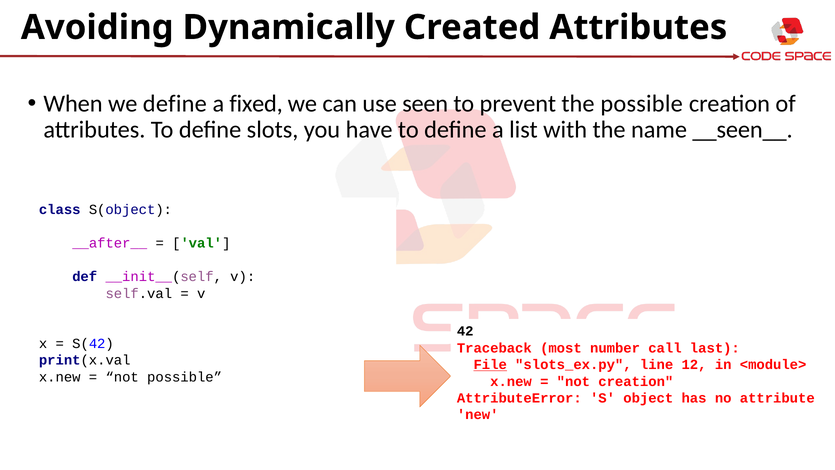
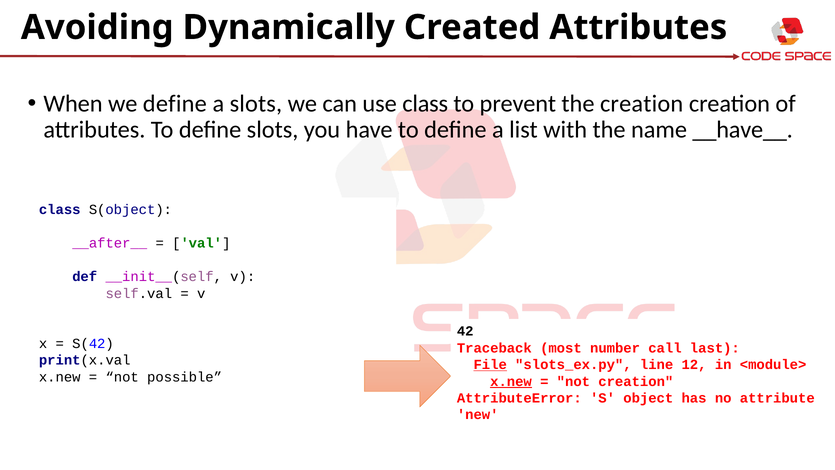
a fixed: fixed -> slots
use seen: seen -> class
the possible: possible -> creation
__seen__: __seen__ -> __have__
x.new at (511, 381) underline: none -> present
